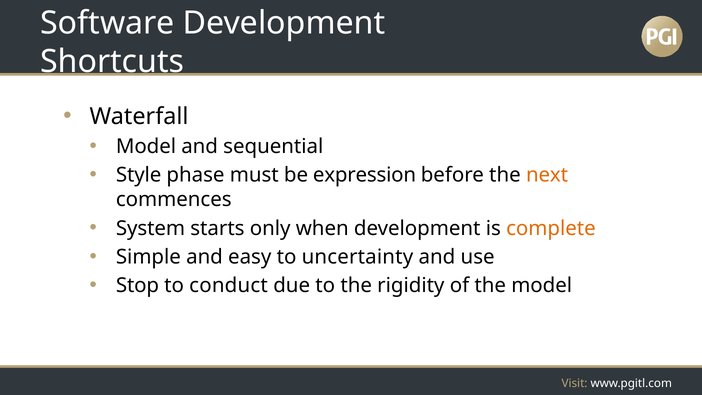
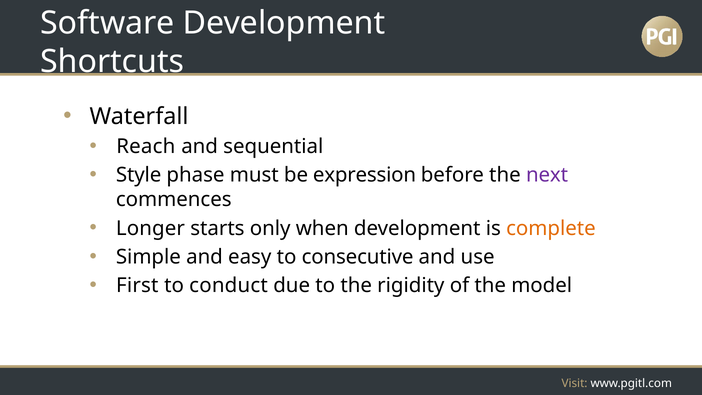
Model at (146, 146): Model -> Reach
next colour: orange -> purple
System: System -> Longer
uncertainty: uncertainty -> consecutive
Stop: Stop -> First
